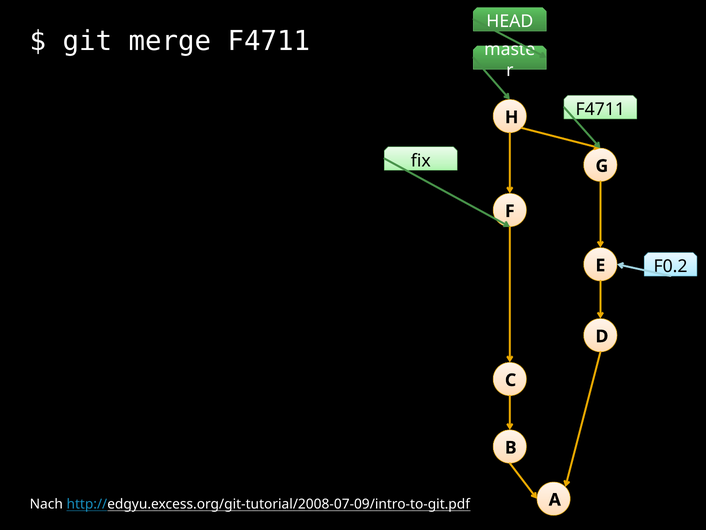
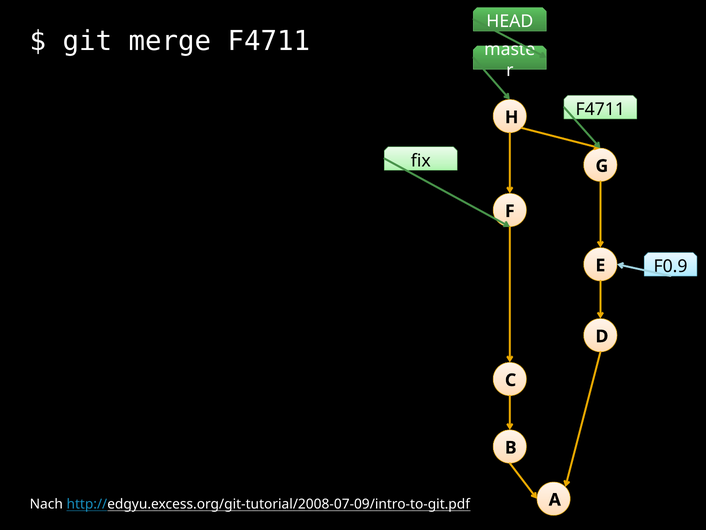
F0.2: F0.2 -> F0.9
